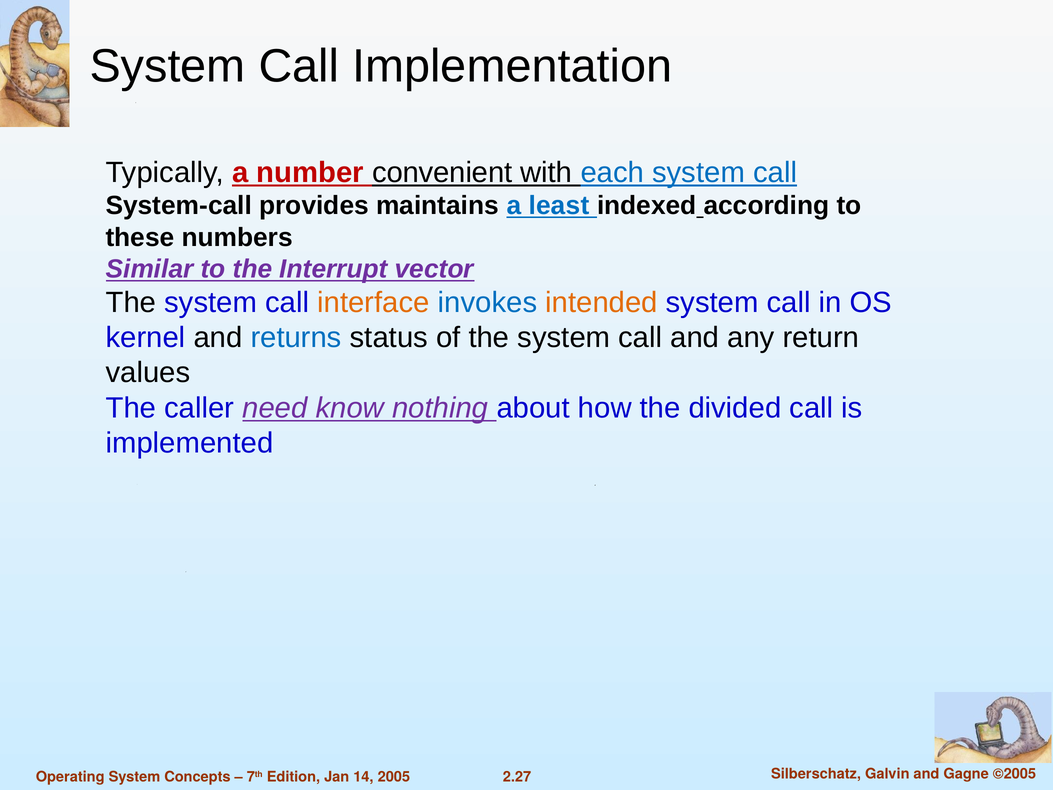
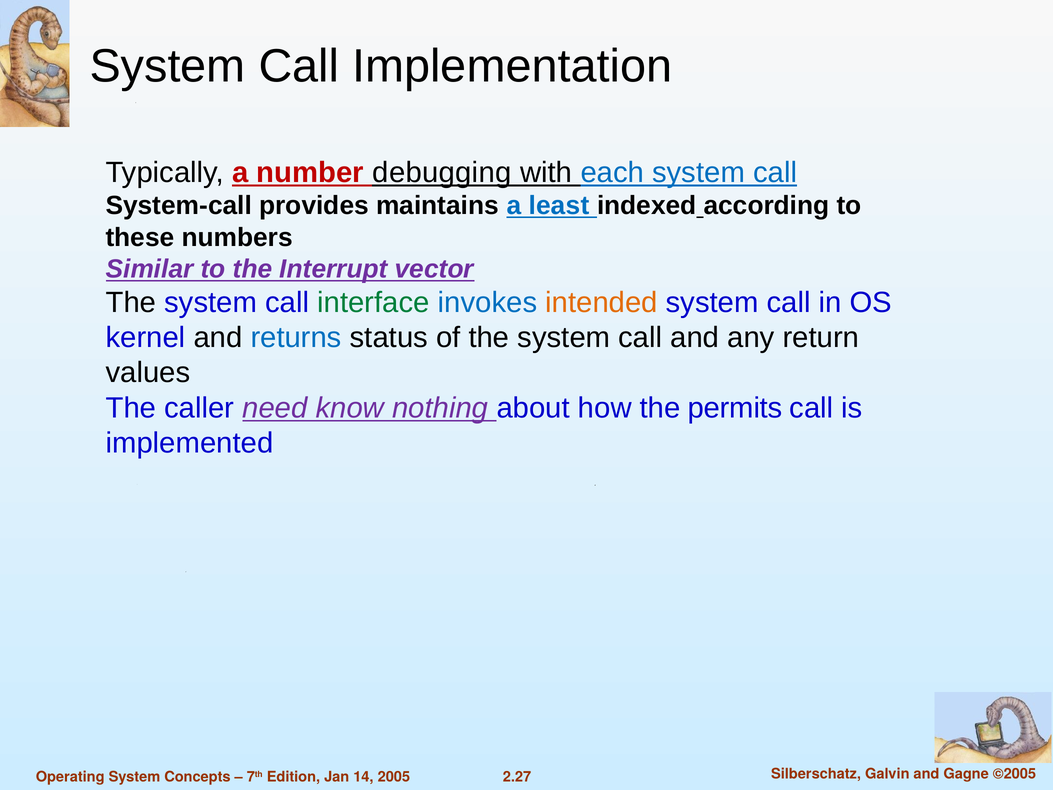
convenient: convenient -> debugging
interface colour: orange -> green
divided: divided -> permits
